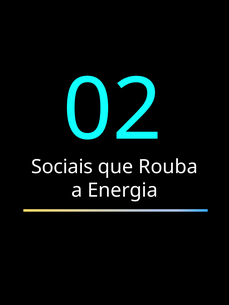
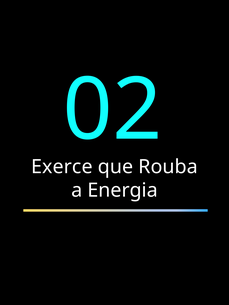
Sociais: Sociais -> Exerce
